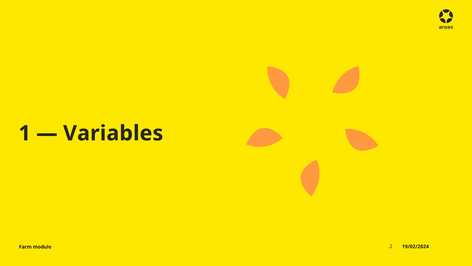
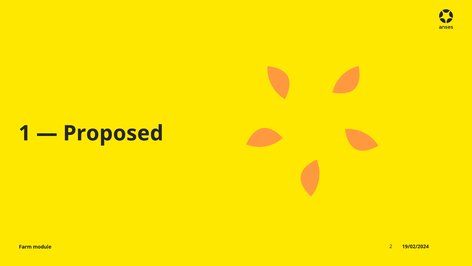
Variables: Variables -> Proposed
